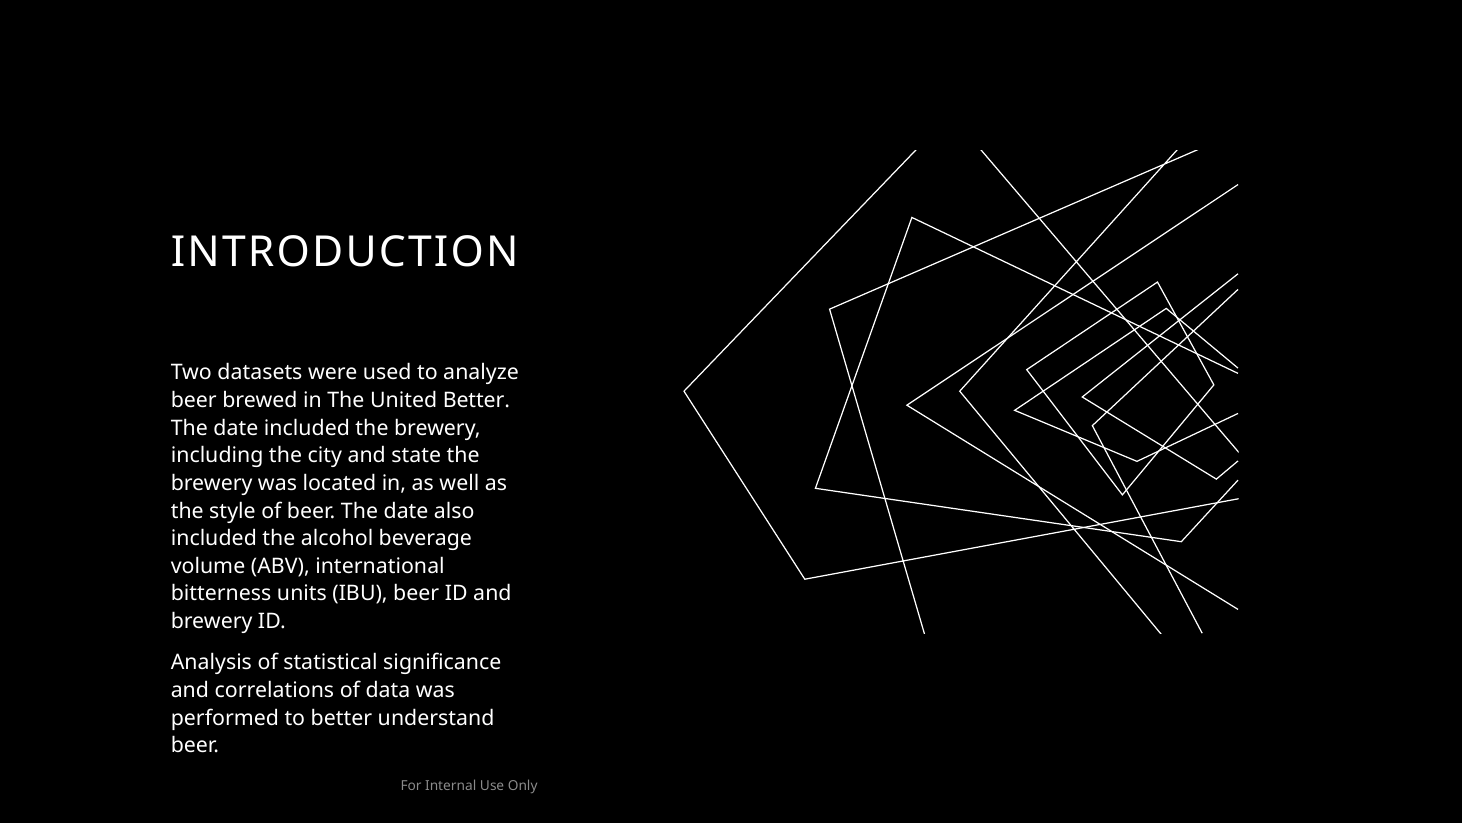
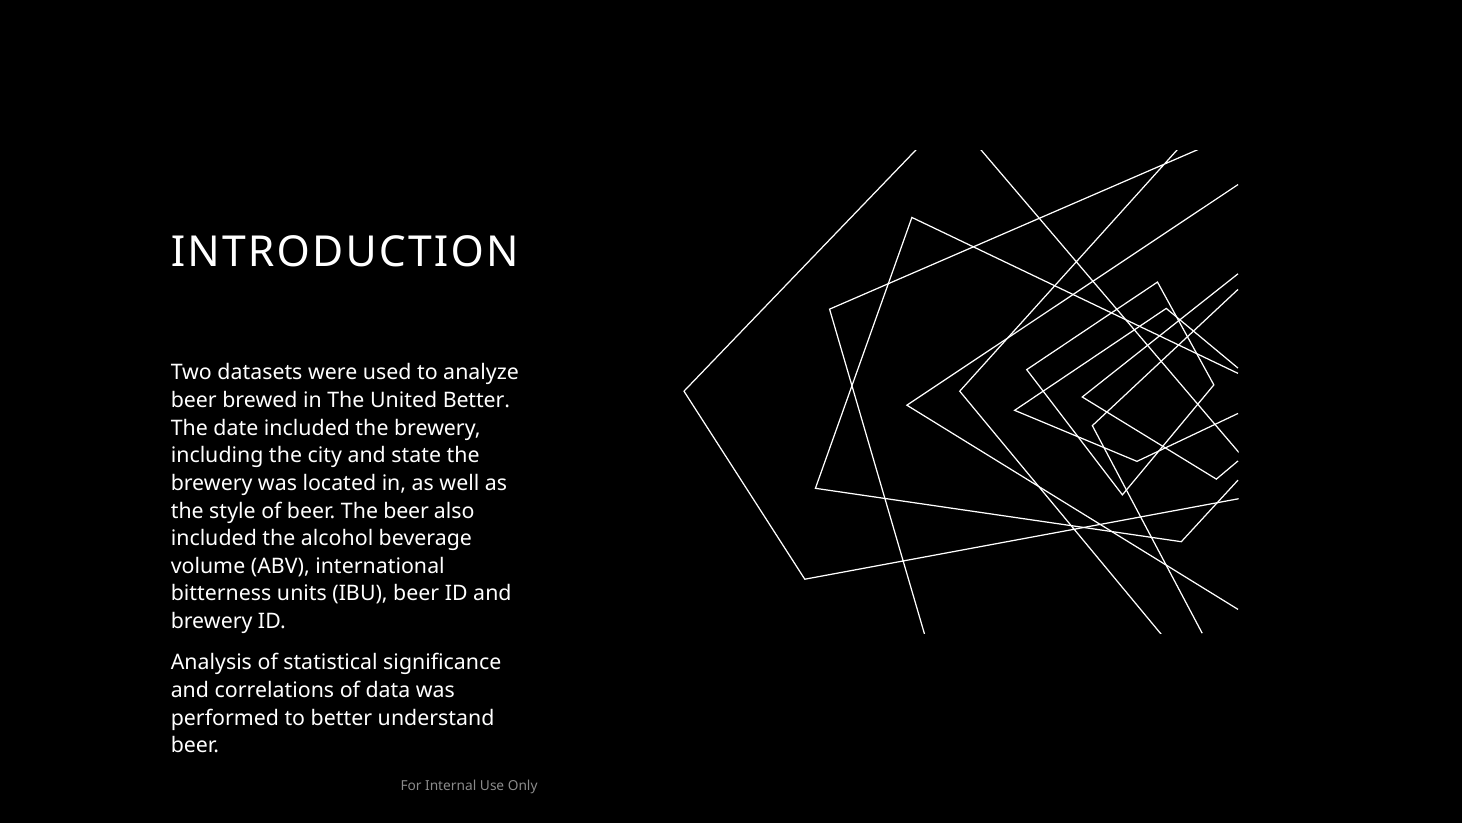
beer The date: date -> beer
